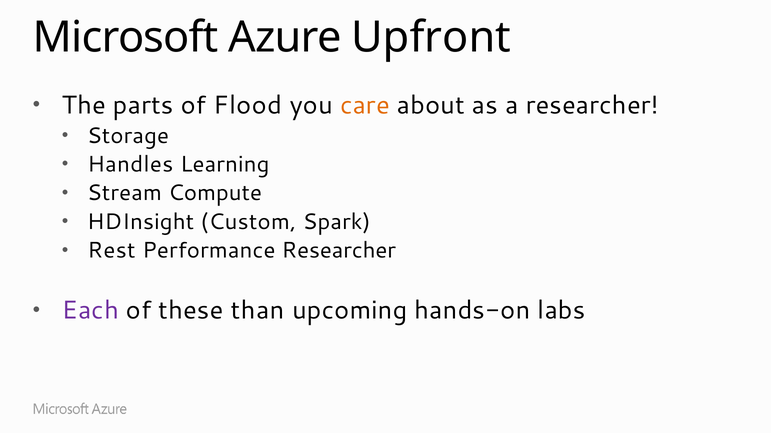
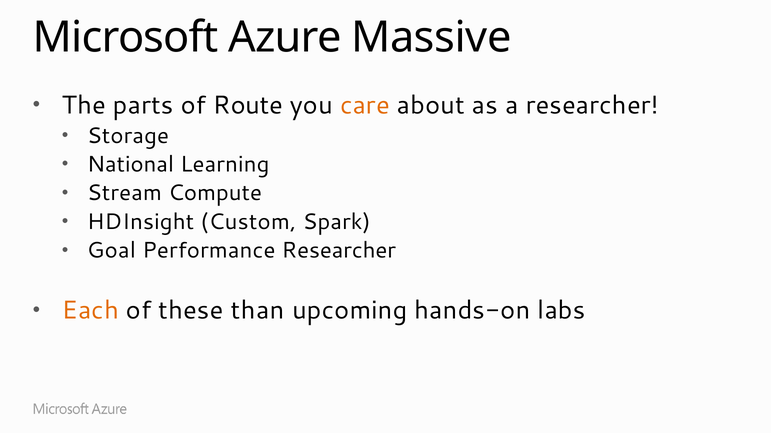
Upfront: Upfront -> Massive
Flood: Flood -> Route
Handles: Handles -> National
Rest: Rest -> Goal
Each colour: purple -> orange
